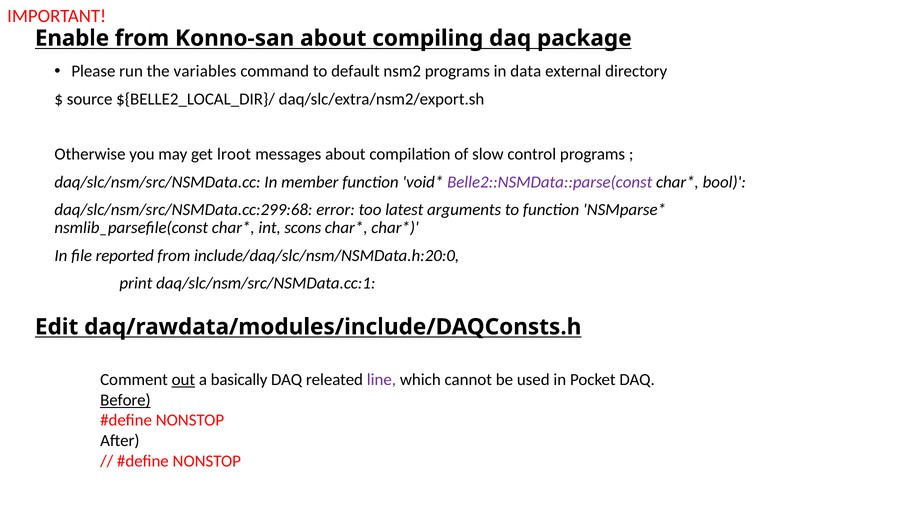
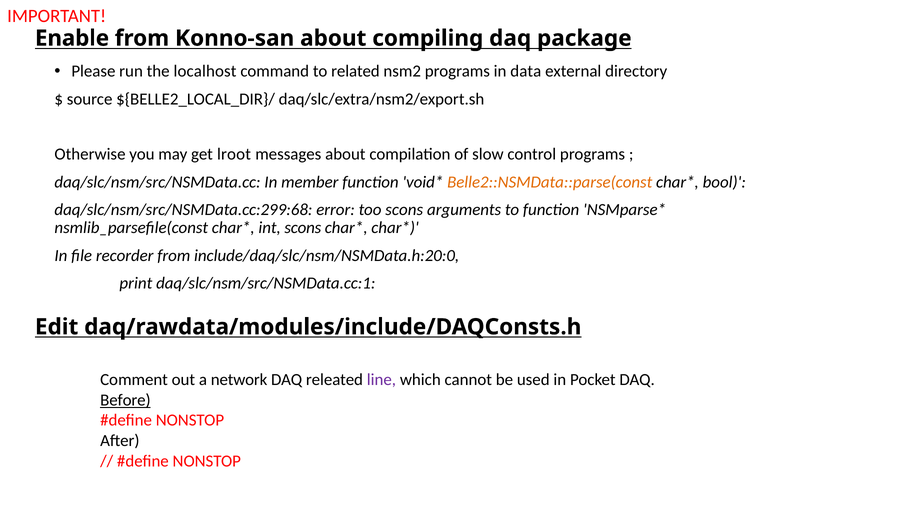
variables: variables -> localhost
default: default -> related
Belle2::NSMData::parse(const colour: purple -> orange
too latest: latest -> scons
reported: reported -> recorder
out underline: present -> none
basically: basically -> network
